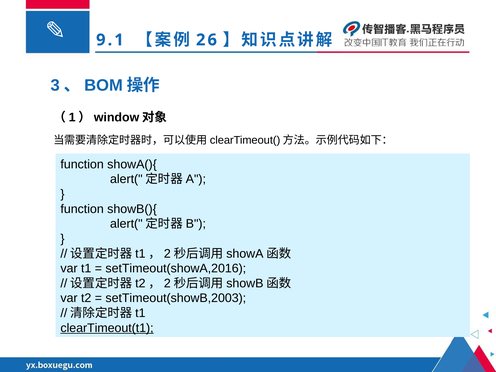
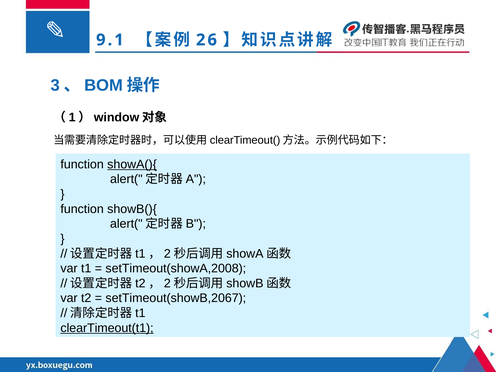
showA(){ underline: none -> present
setTimeout(showA,2016: setTimeout(showA,2016 -> setTimeout(showA,2008
setTimeout(showB,2003: setTimeout(showB,2003 -> setTimeout(showB,2067
